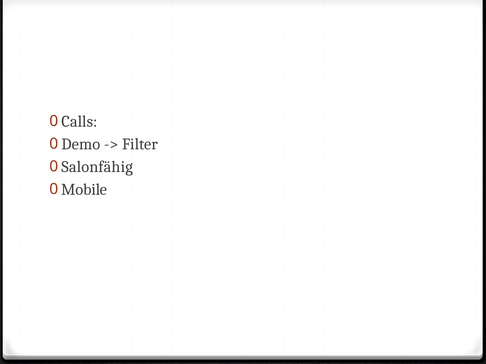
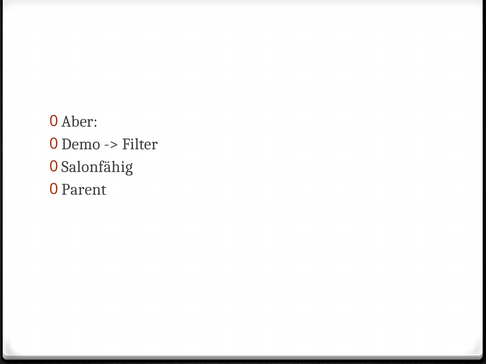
Calls: Calls -> Aber
Mobile: Mobile -> Parent
